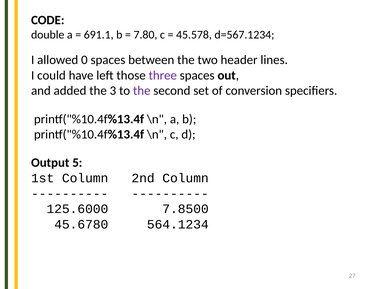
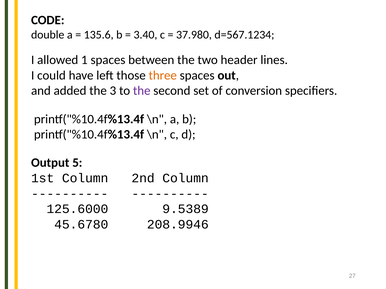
691.1: 691.1 -> 135.6
7.80: 7.80 -> 3.40
45.578: 45.578 -> 37.980
0: 0 -> 1
three colour: purple -> orange
7.8500: 7.8500 -> 9.5389
564.1234: 564.1234 -> 208.9946
